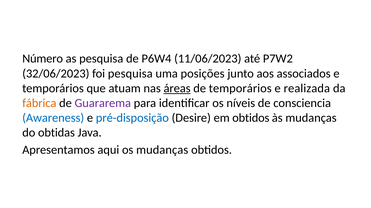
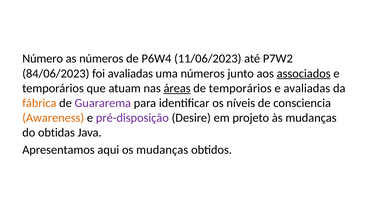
as pesquisa: pesquisa -> números
32/06/2023: 32/06/2023 -> 84/06/2023
foi pesquisa: pesquisa -> avaliadas
uma posições: posições -> números
associados underline: none -> present
e realizada: realizada -> avaliadas
Awareness colour: blue -> orange
pré-disposição colour: blue -> purple
em obtidos: obtidos -> projeto
